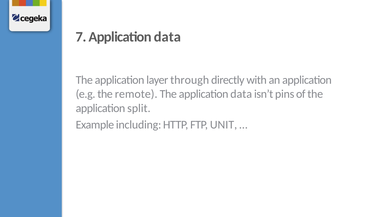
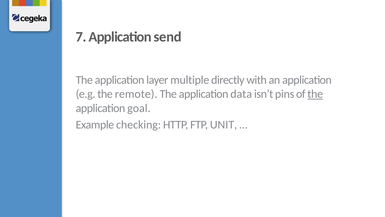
7 Application data: data -> send
through: through -> multiple
the at (315, 94) underline: none -> present
split: split -> goal
including: including -> checking
